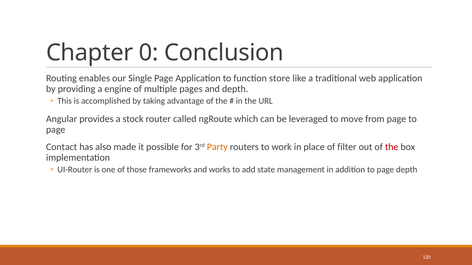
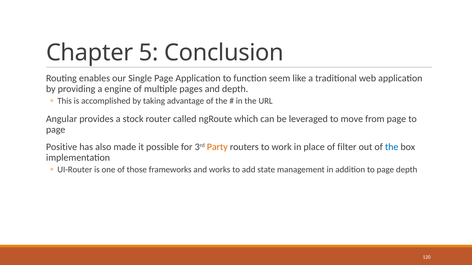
0: 0 -> 5
store: store -> seem
Contact: Contact -> Positive
the at (392, 147) colour: red -> blue
